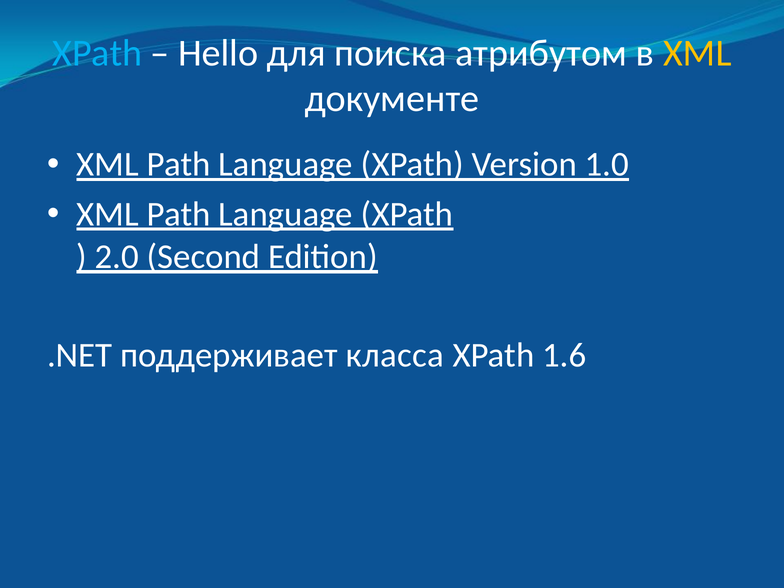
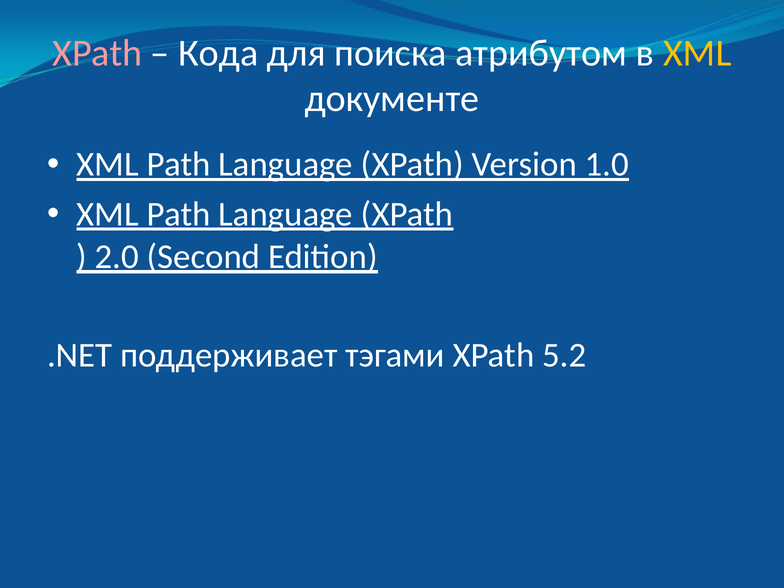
XPath at (97, 53) colour: light blue -> pink
Hello: Hello -> Кода
класса: класса -> тэгами
1.6: 1.6 -> 5.2
